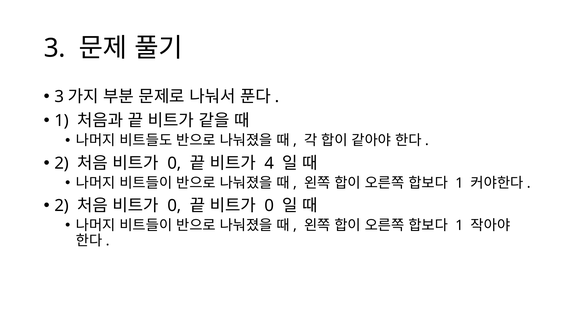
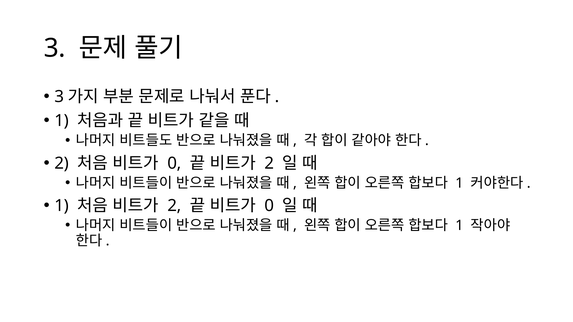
4 at (269, 163): 4 -> 2
2 at (62, 206): 2 -> 1
0 at (174, 206): 0 -> 2
